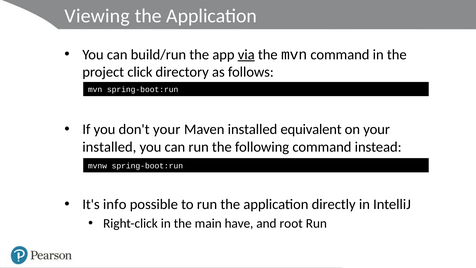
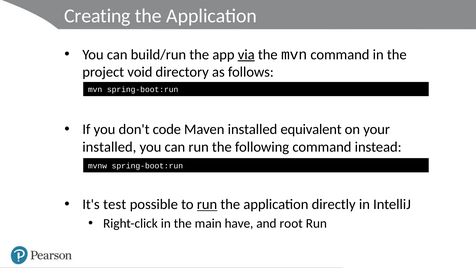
Viewing: Viewing -> Creating
project click: click -> void
don't your: your -> code
info: info -> test
run at (207, 204) underline: none -> present
